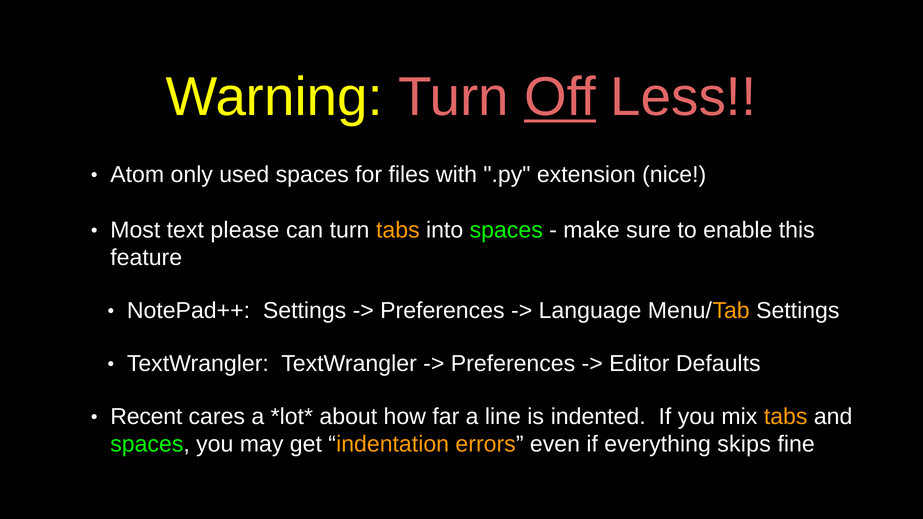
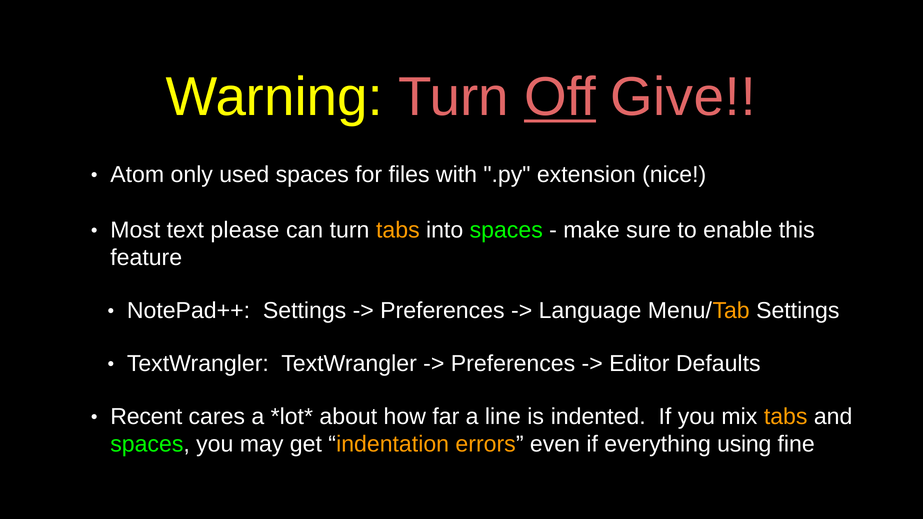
Less: Less -> Give
skips: skips -> using
